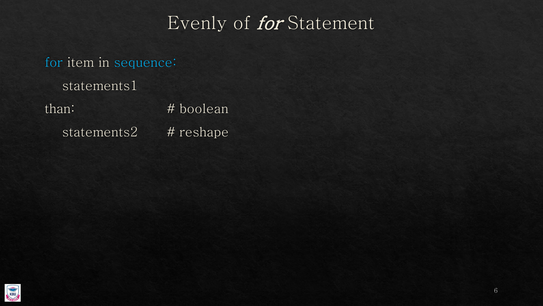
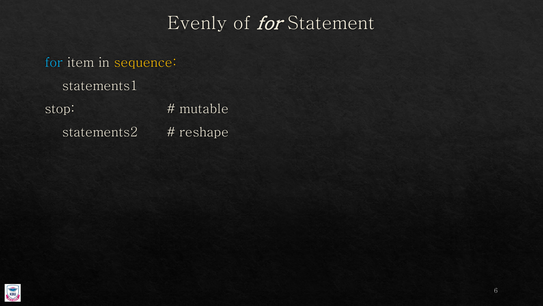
sequence colour: light blue -> yellow
than: than -> stop
boolean: boolean -> mutable
